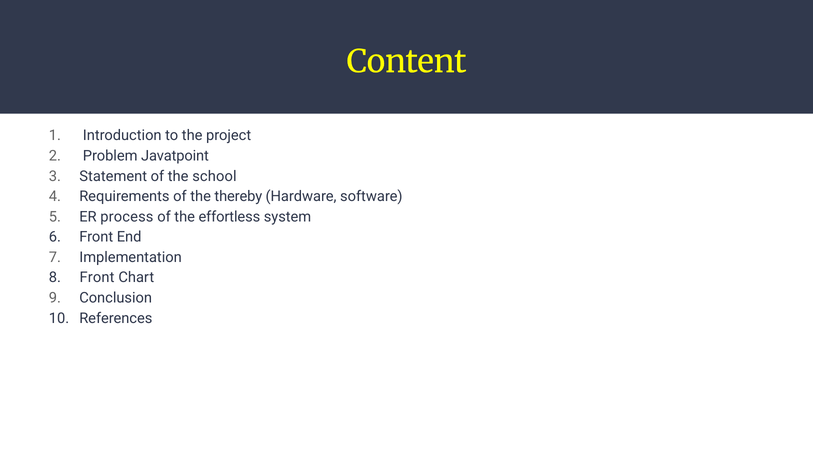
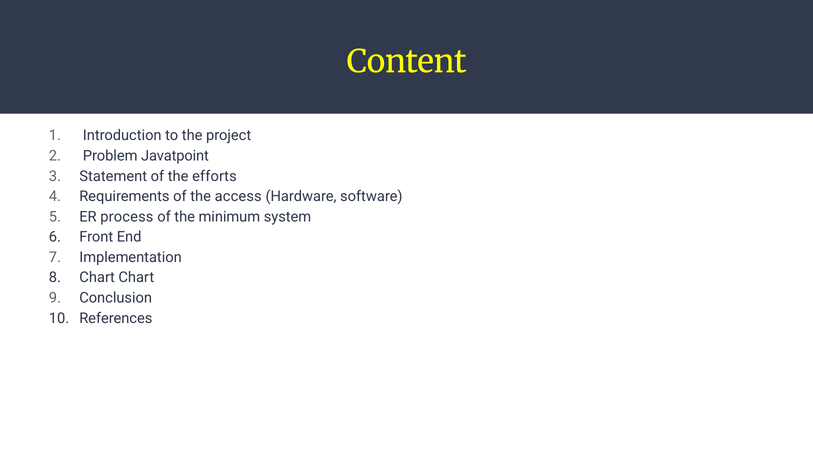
school: school -> efforts
thereby: thereby -> access
effortless: effortless -> minimum
Front at (97, 277): Front -> Chart
